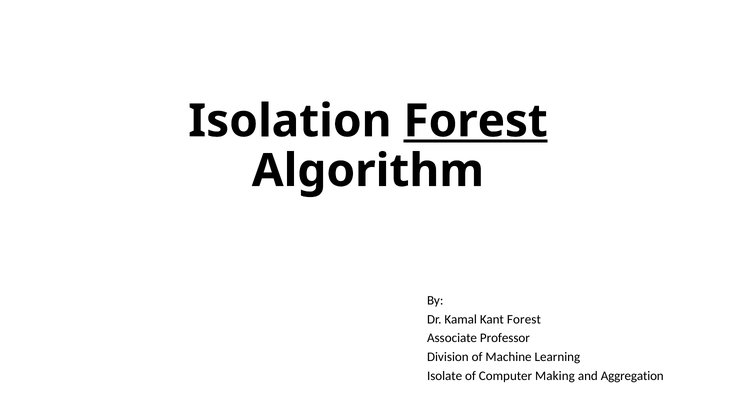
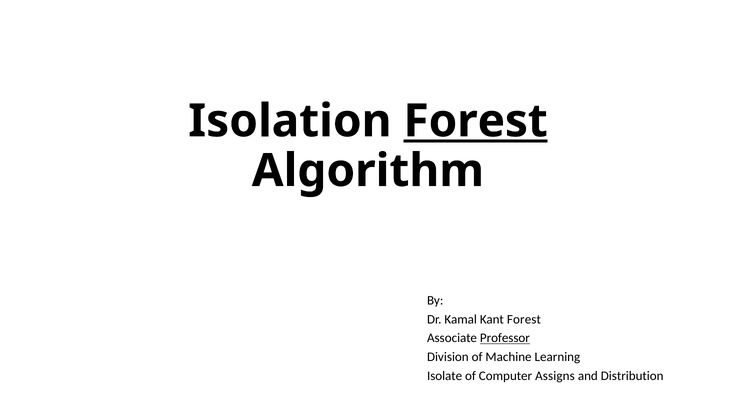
Professor underline: none -> present
Making: Making -> Assigns
Aggregation: Aggregation -> Distribution
